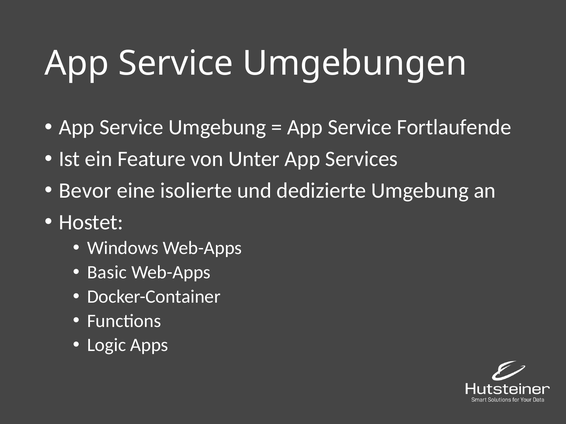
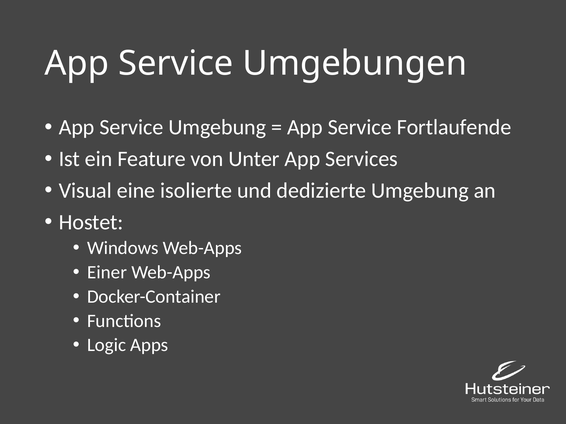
Bevor: Bevor -> Visual
Basic: Basic -> Einer
